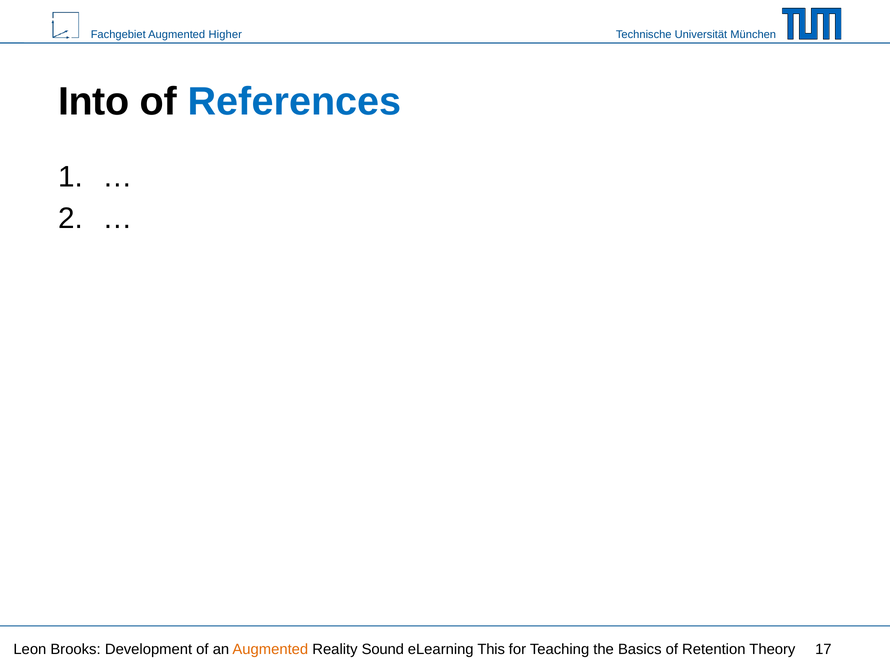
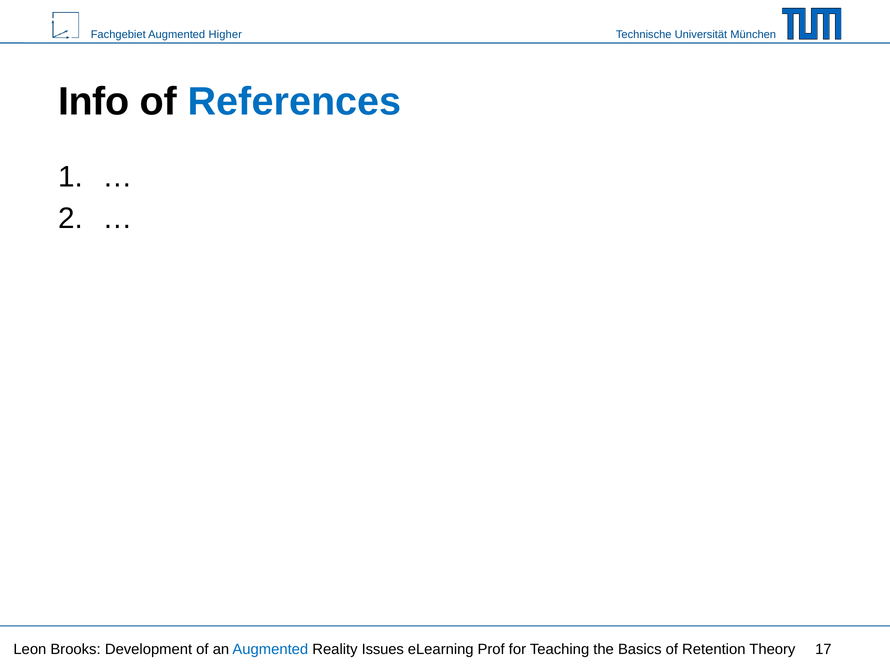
Into: Into -> Info
Augmented at (270, 649) colour: orange -> blue
Sound: Sound -> Issues
This: This -> Prof
